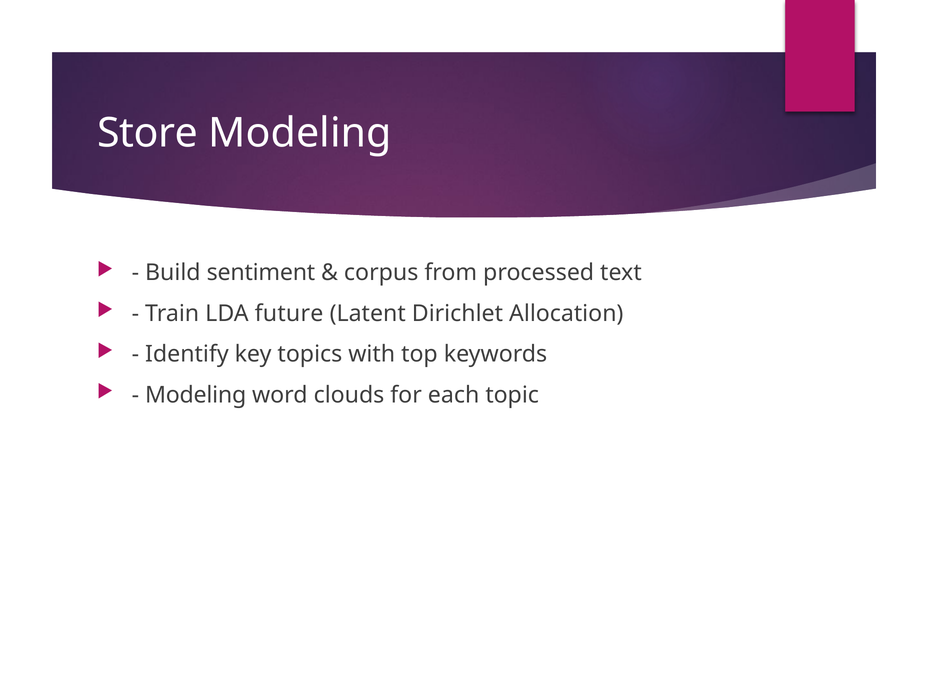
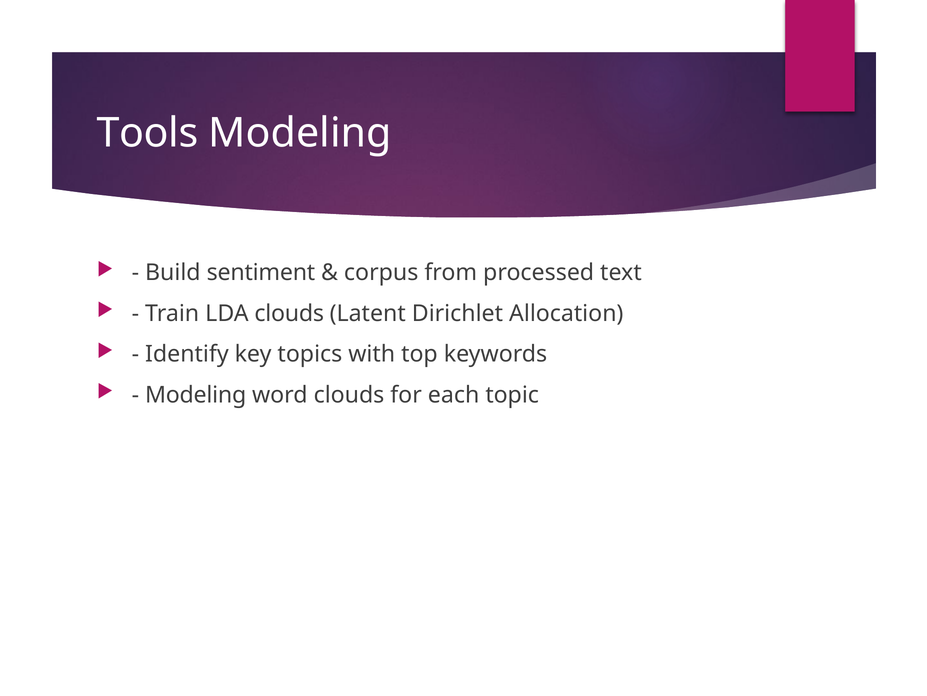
Store: Store -> Tools
LDA future: future -> clouds
